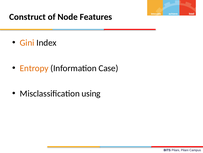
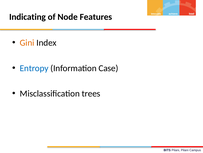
Construct: Construct -> Indicating
Entropy colour: orange -> blue
using: using -> trees
